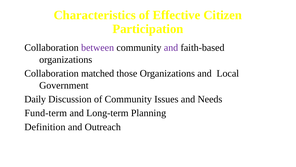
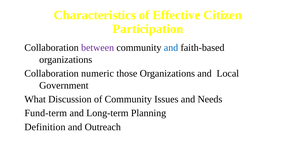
and at (171, 48) colour: purple -> blue
matched: matched -> numeric
Daily: Daily -> What
